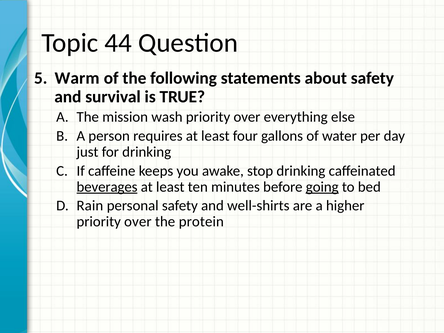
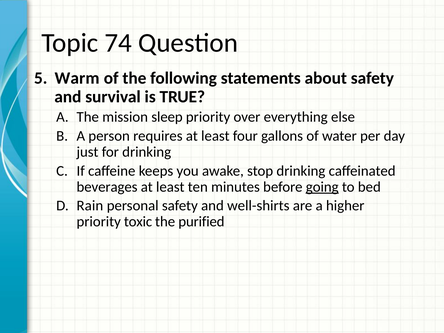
44: 44 -> 74
wash: wash -> sleep
beverages underline: present -> none
over at (138, 222): over -> toxic
protein: protein -> purified
